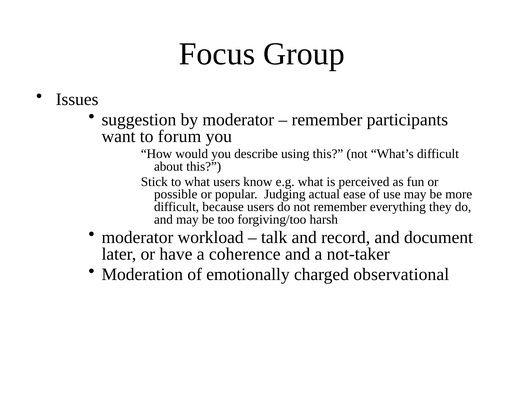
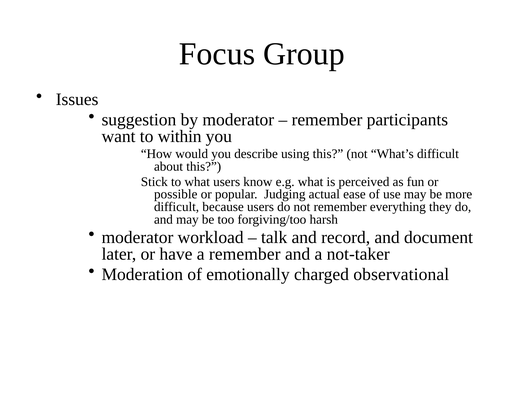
forum: forum -> within
a coherence: coherence -> remember
